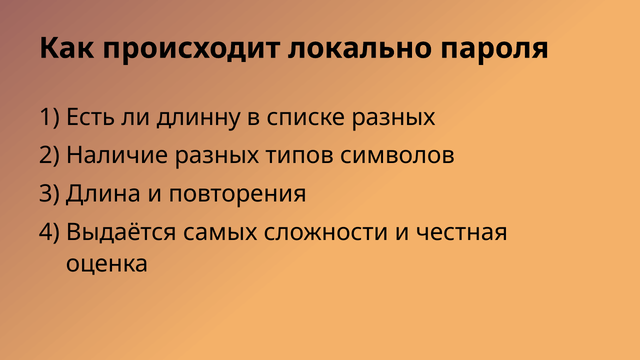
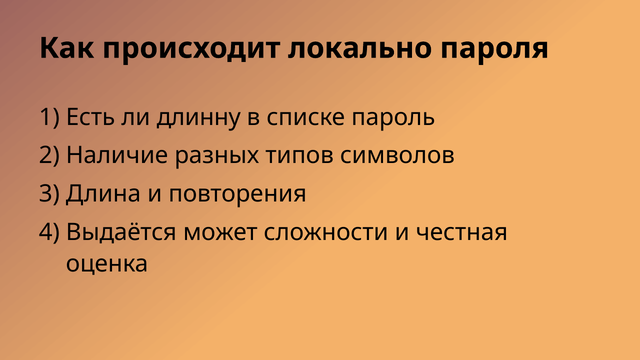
списке разных: разных -> пароль
самых: самых -> может
